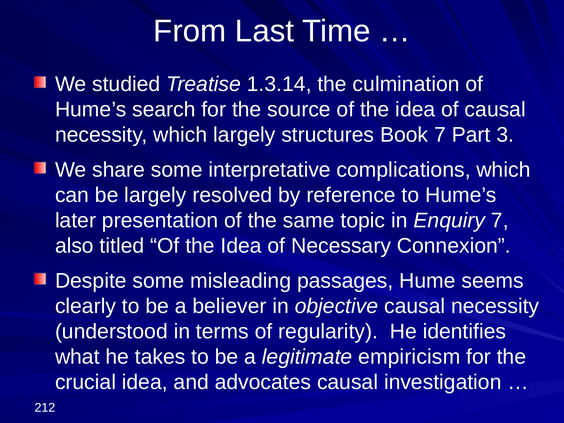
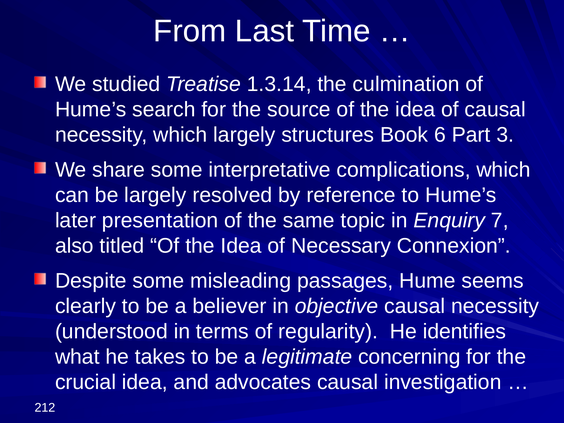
Book 7: 7 -> 6
empiricism: empiricism -> concerning
